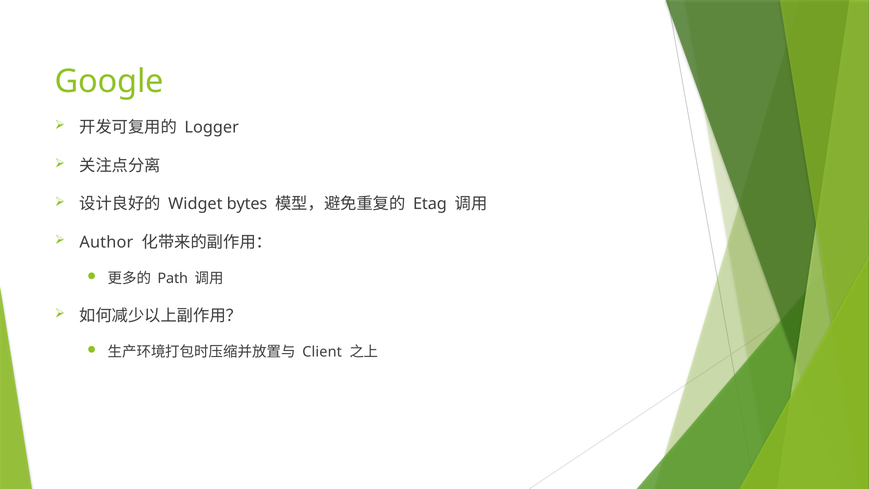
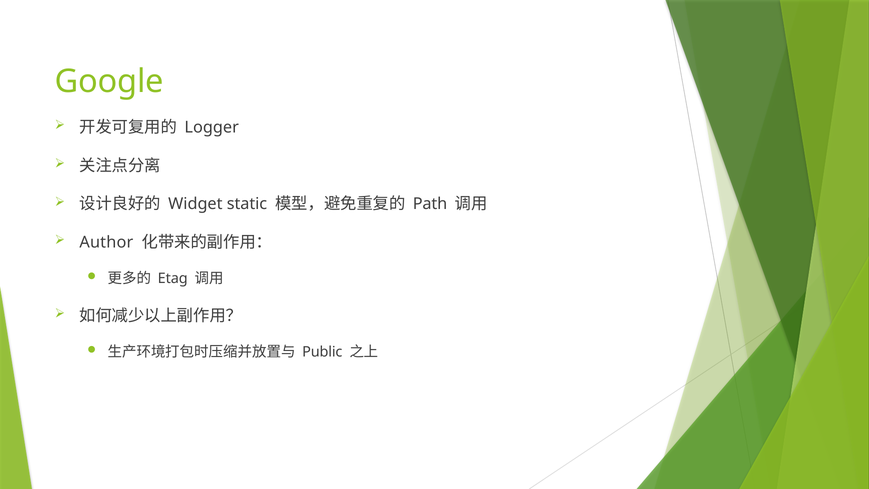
bytes: bytes -> static
Etag: Etag -> Path
Path: Path -> Etag
Client: Client -> Public
